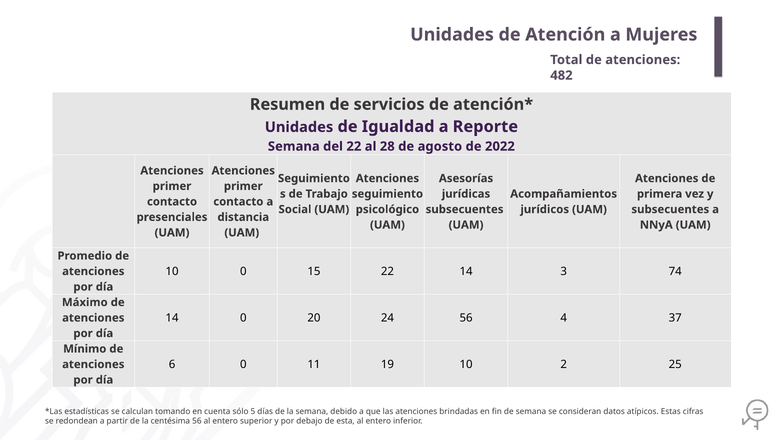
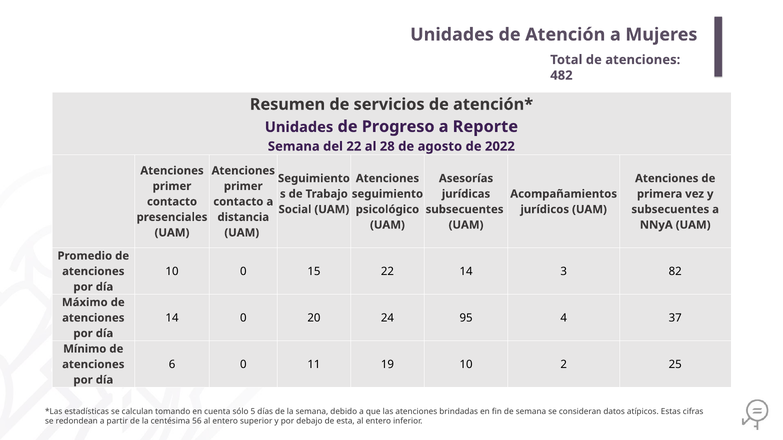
Igualdad: Igualdad -> Progreso
74: 74 -> 82
24 56: 56 -> 95
